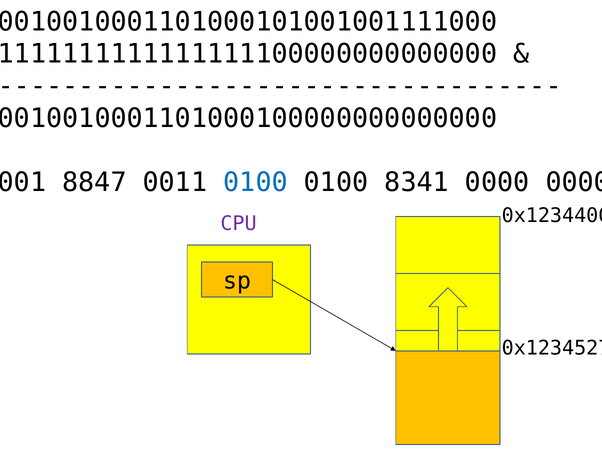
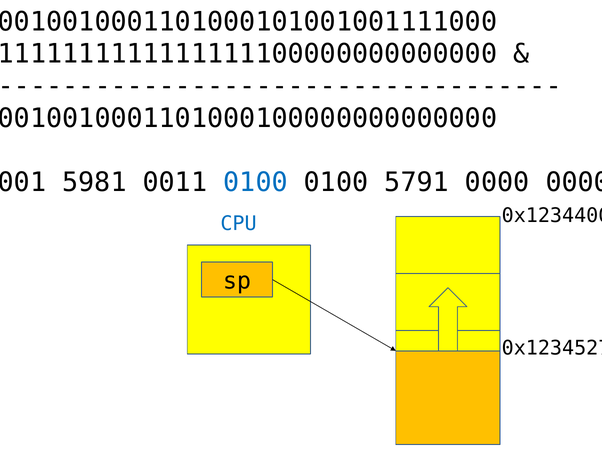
8847: 8847 -> 5981
8341: 8341 -> 5791
CPU colour: purple -> blue
